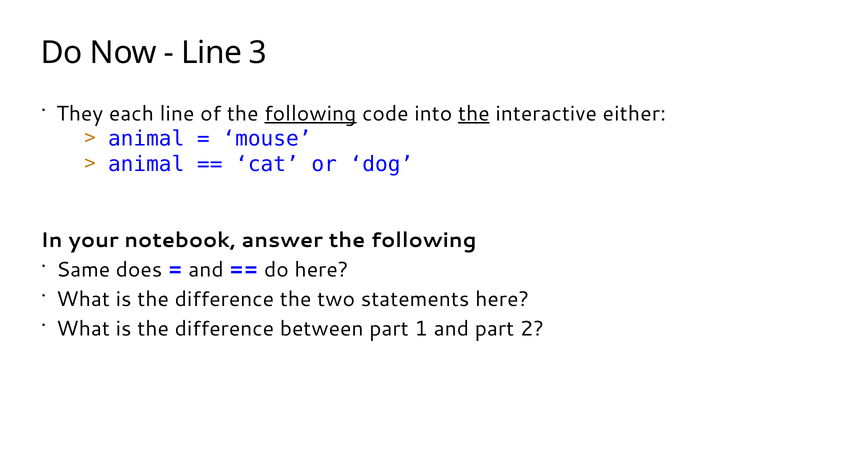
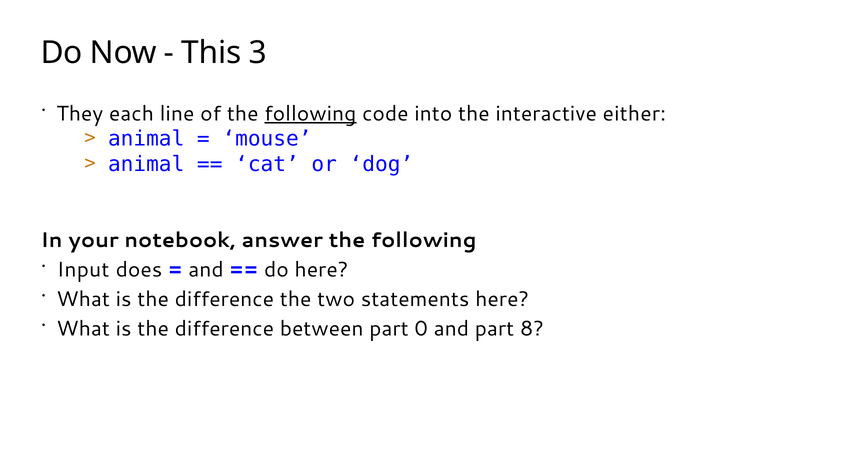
Line at (212, 53): Line -> This
the at (474, 114) underline: present -> none
Same: Same -> Input
1: 1 -> 0
2: 2 -> 8
